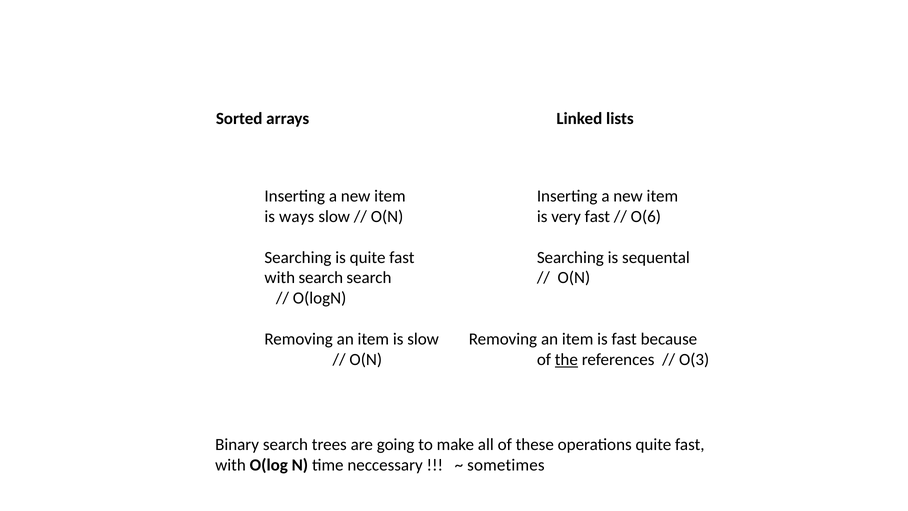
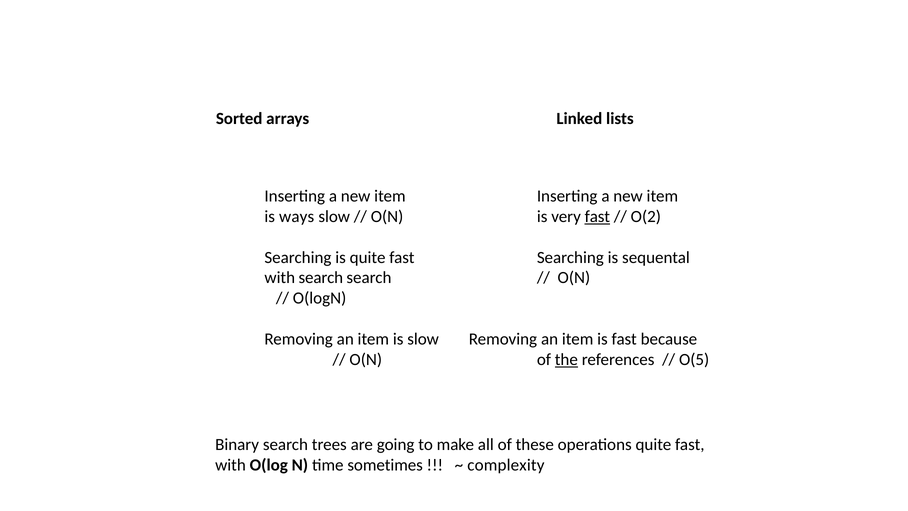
fast at (597, 216) underline: none -> present
O(6: O(6 -> O(2
O(3: O(3 -> O(5
neccessary: neccessary -> sometimes
sometimes: sometimes -> complexity
